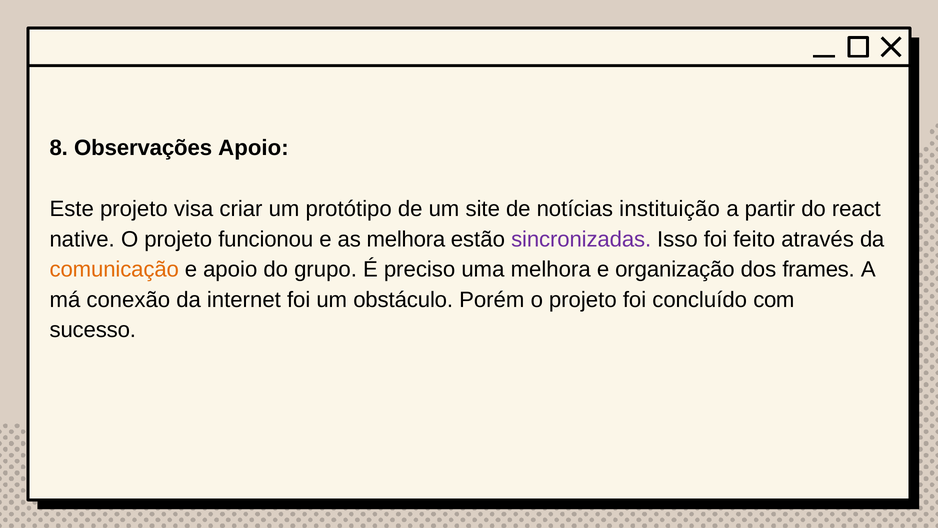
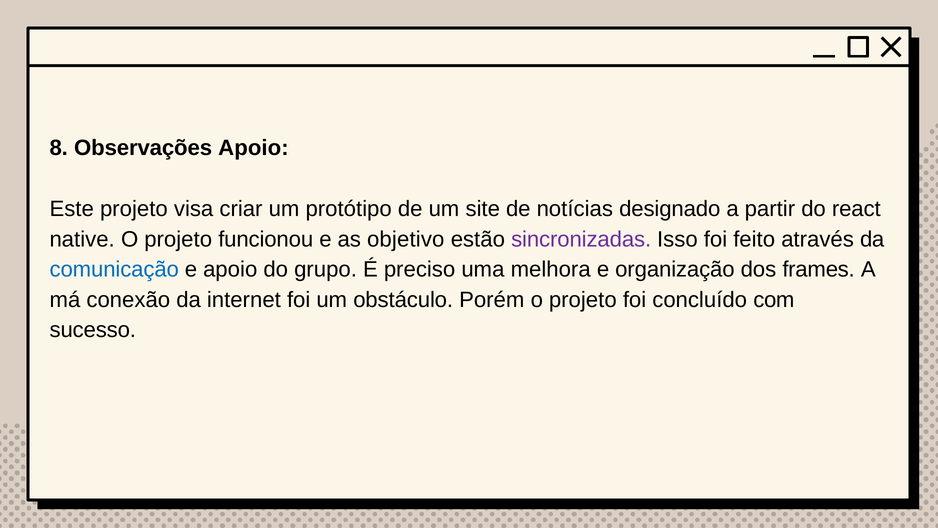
instituição: instituição -> designado
as melhora: melhora -> objetivo
comunicação colour: orange -> blue
